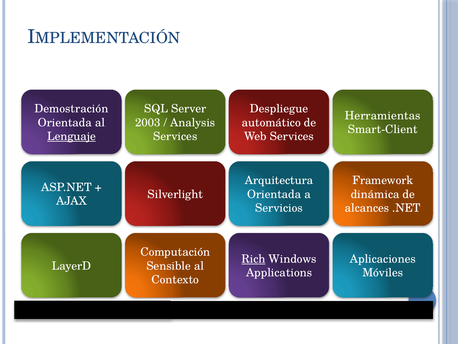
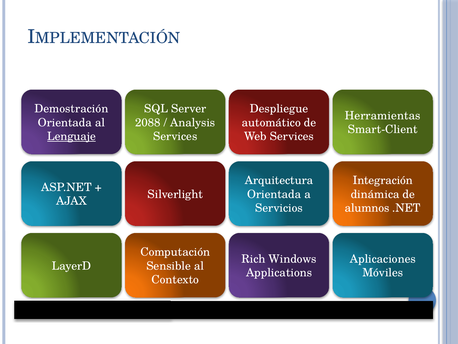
2003: 2003 -> 2088
Framework: Framework -> Integración
alcances: alcances -> alumnos
Rich underline: present -> none
